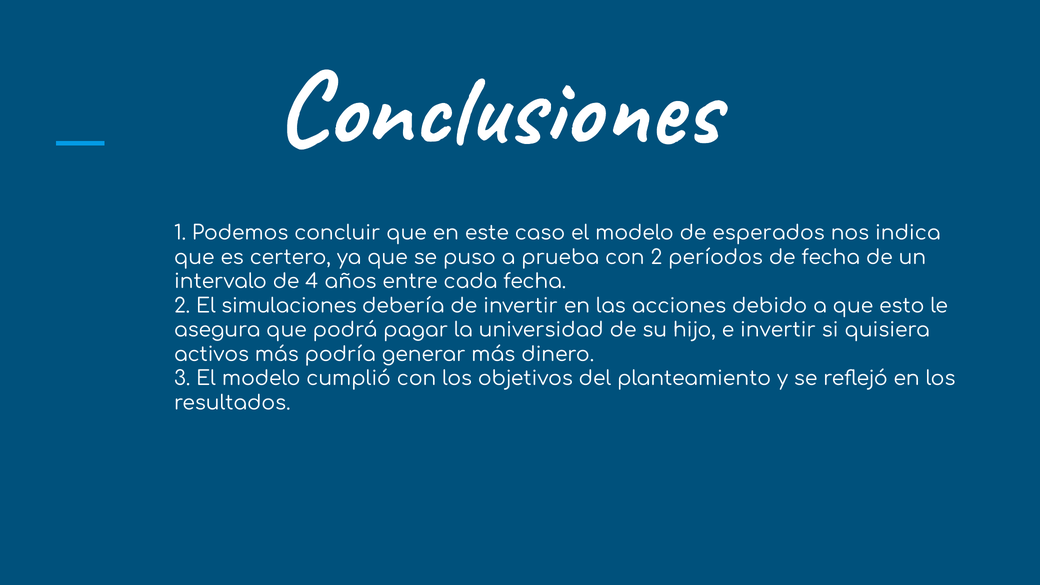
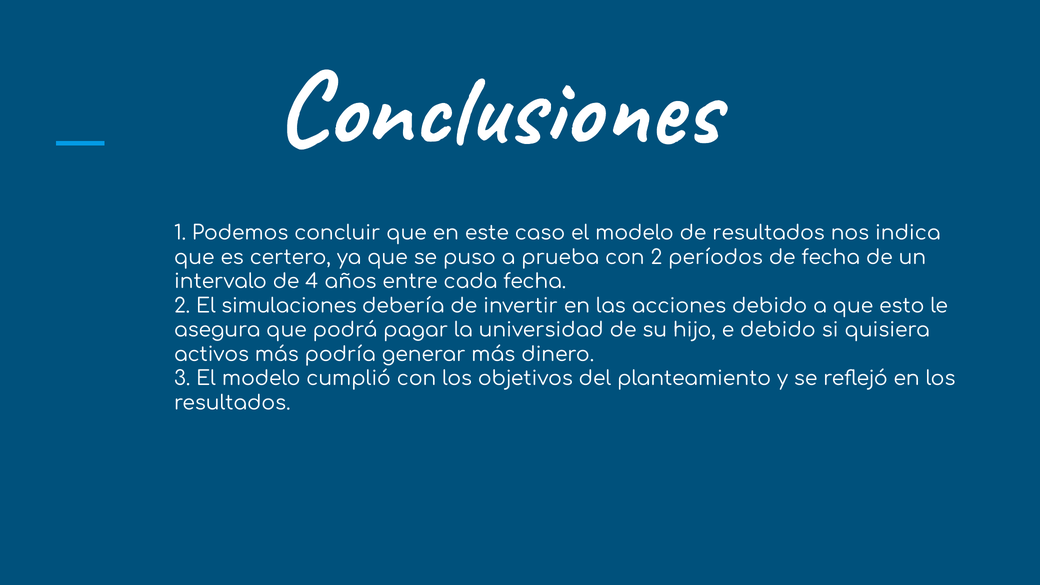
de esperados: esperados -> resultados
e invertir: invertir -> debido
